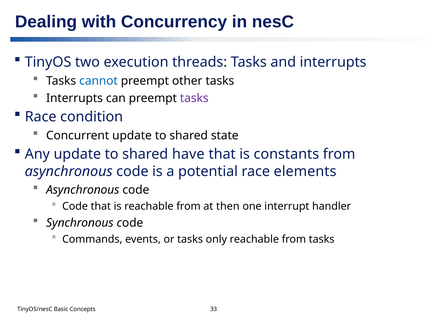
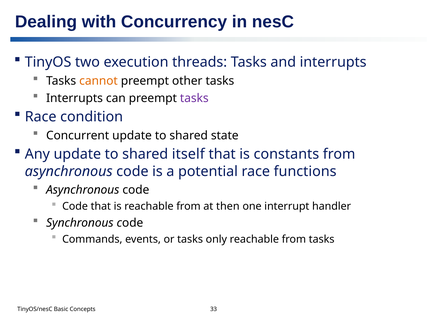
cannot colour: blue -> orange
have: have -> itself
elements: elements -> functions
